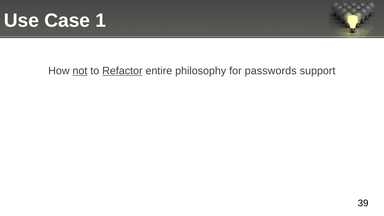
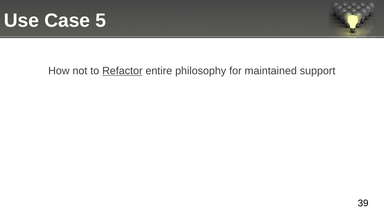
1: 1 -> 5
not underline: present -> none
passwords: passwords -> maintained
